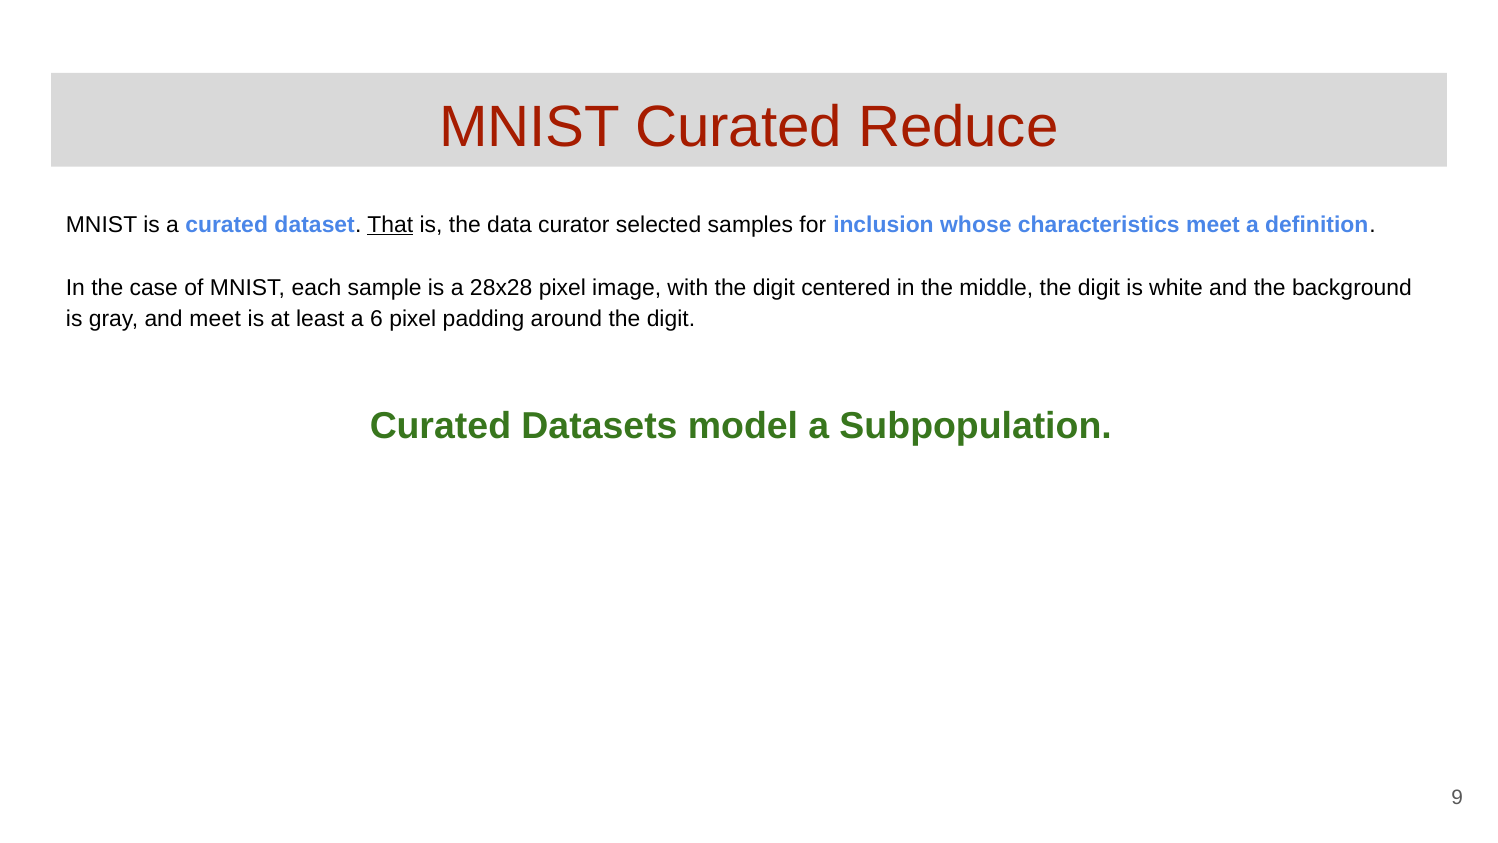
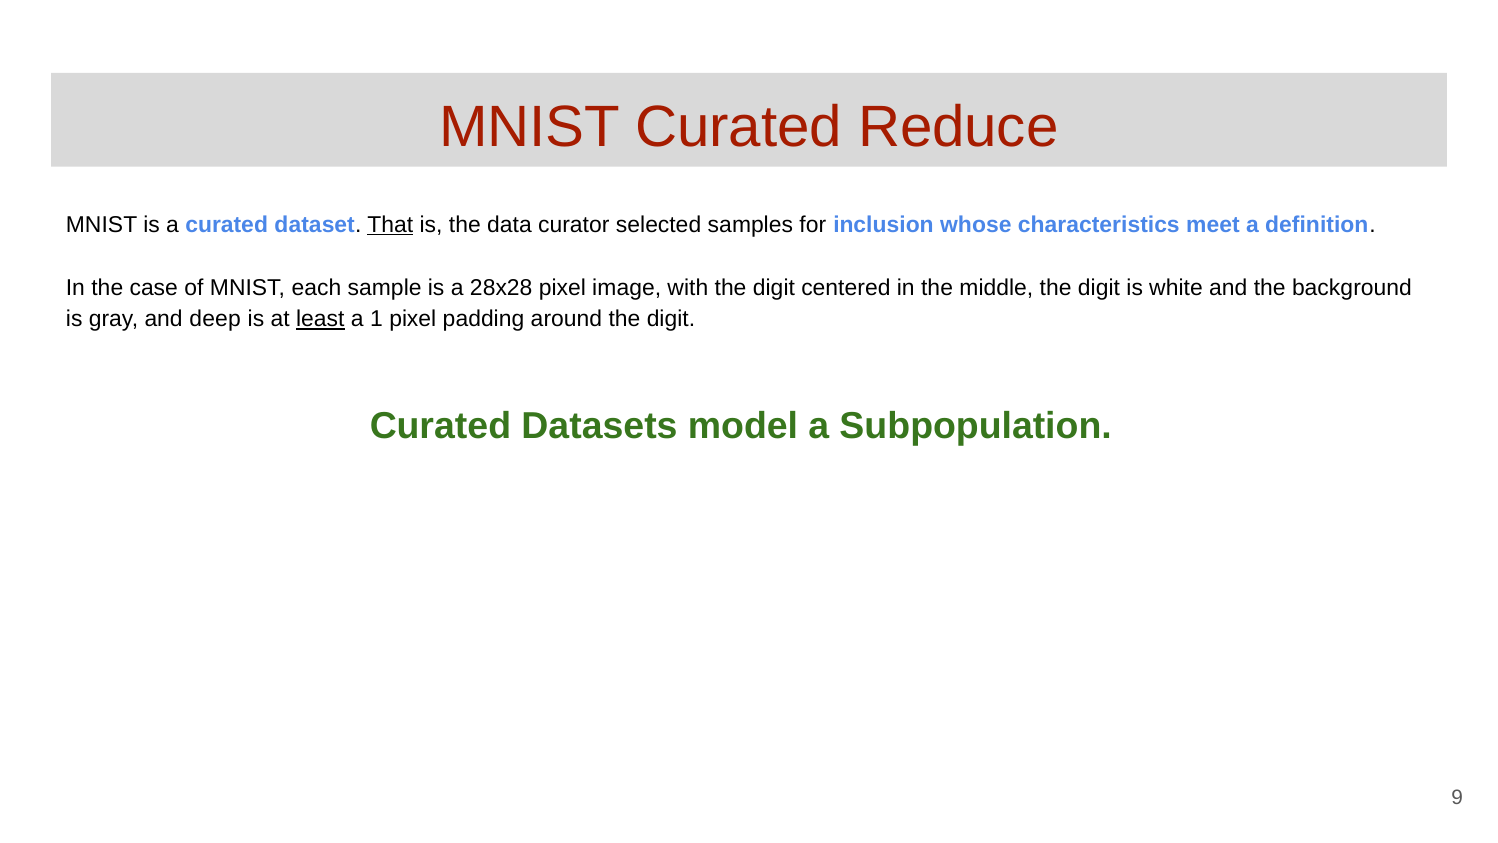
and meet: meet -> deep
least underline: none -> present
6: 6 -> 1
